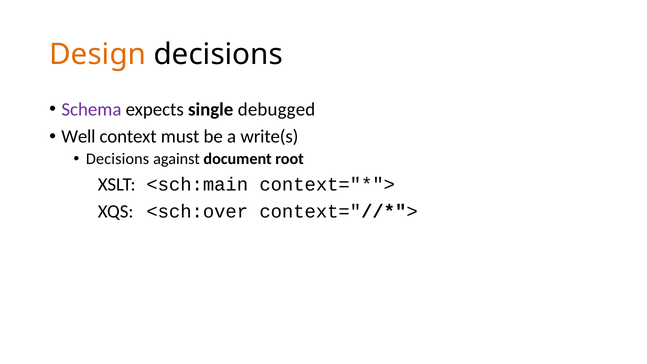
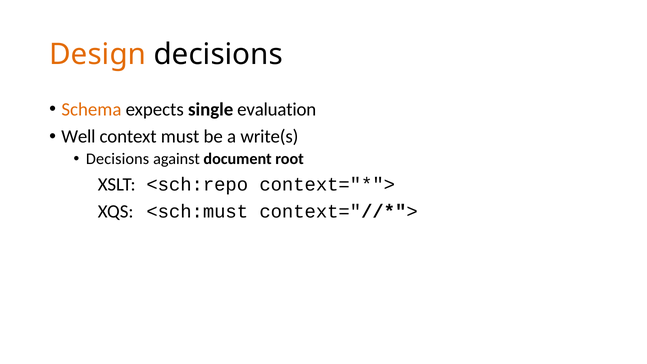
Schema colour: purple -> orange
debugged: debugged -> evaluation
<sch:main: <sch:main -> <sch:repo
<sch:over: <sch:over -> <sch:must
